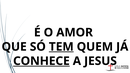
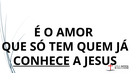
TEM underline: present -> none
